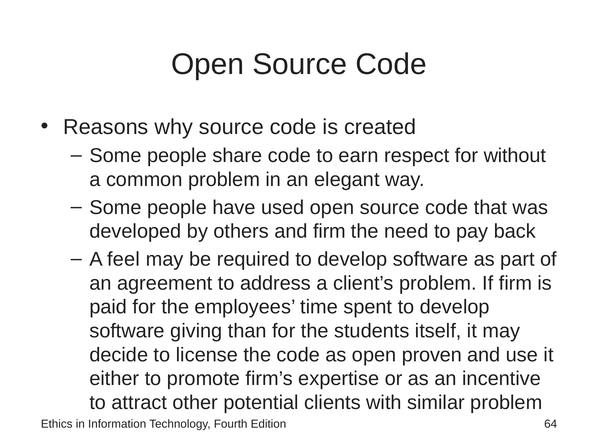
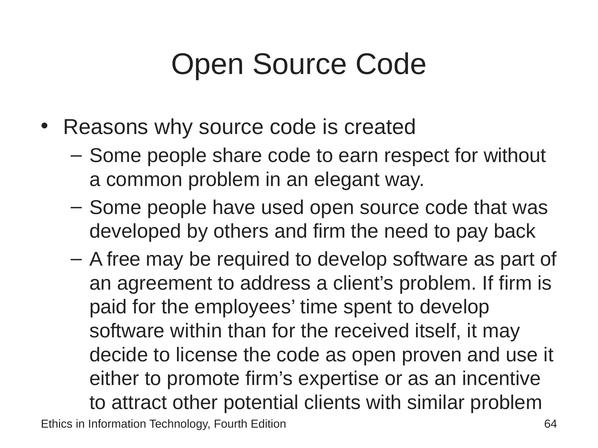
feel: feel -> free
giving: giving -> within
students: students -> received
